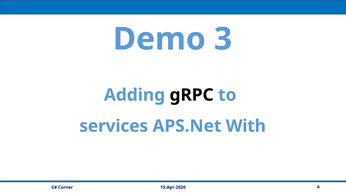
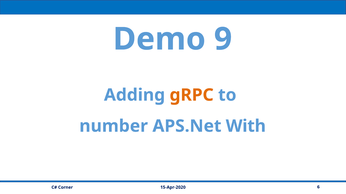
3: 3 -> 9
gRPC colour: black -> orange
services: services -> number
